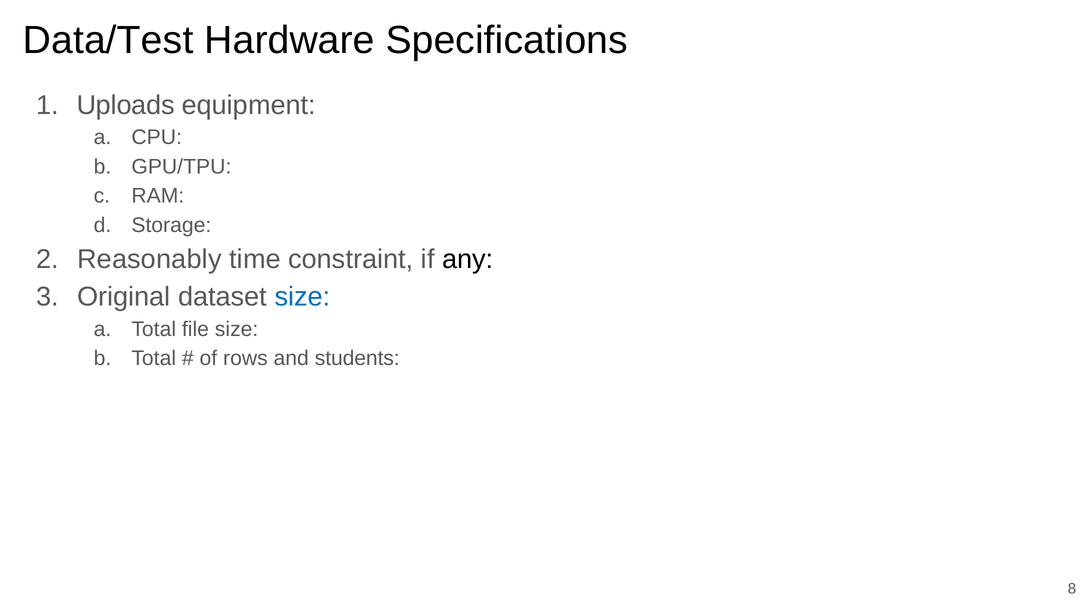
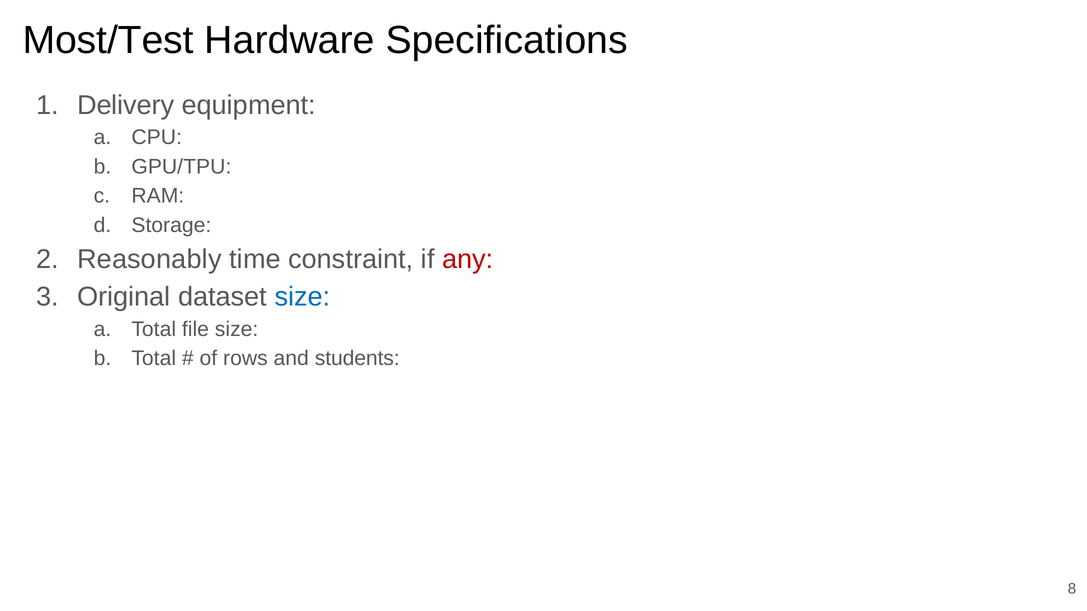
Data/Test: Data/Test -> Most/Test
Uploads: Uploads -> Delivery
any colour: black -> red
